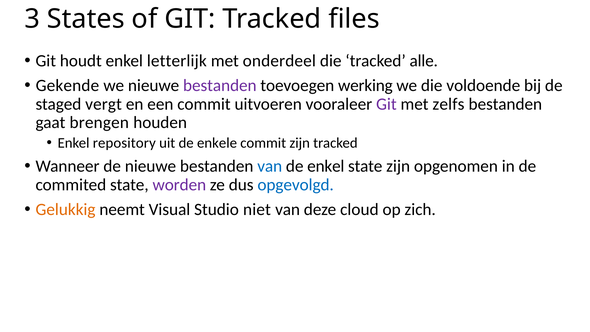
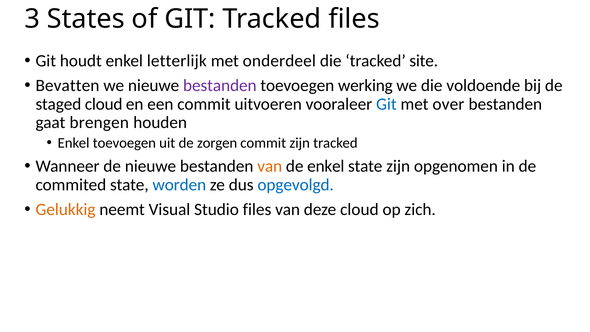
alle: alle -> site
Gekende: Gekende -> Bevatten
staged vergt: vergt -> cloud
Git at (386, 104) colour: purple -> blue
zelfs: zelfs -> over
Enkel repository: repository -> toevoegen
enkele: enkele -> zorgen
van at (270, 166) colour: blue -> orange
worden colour: purple -> blue
Studio niet: niet -> files
